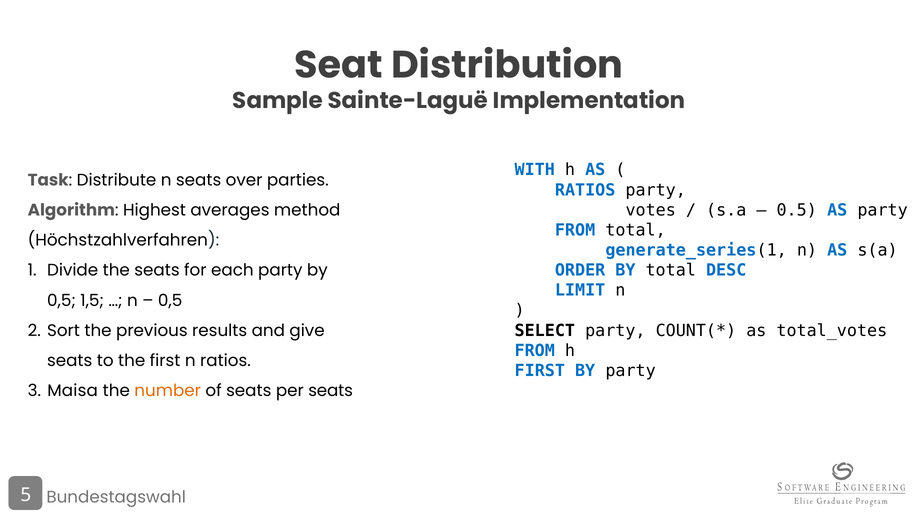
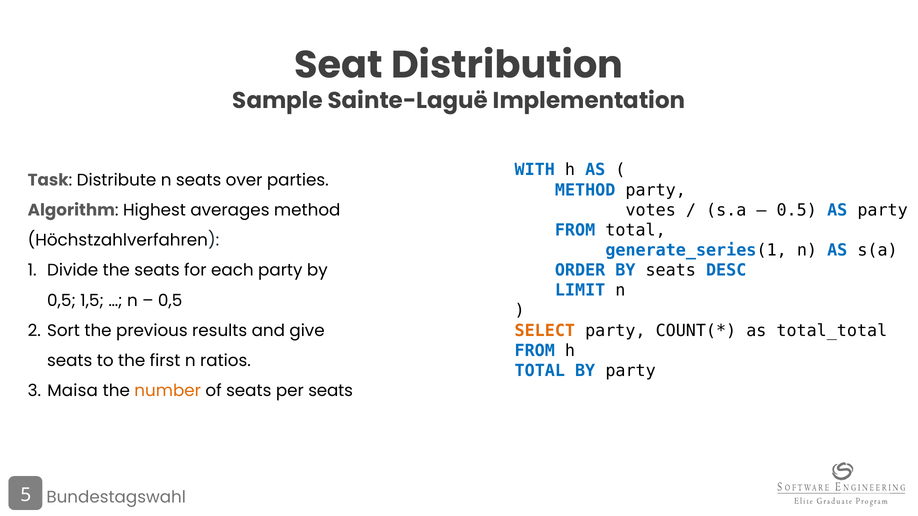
RATIOS at (585, 190): RATIOS -> METHOD
BY total: total -> seats
SELECT colour: black -> orange
total_votes: total_votes -> total_total
FIRST at (540, 371): FIRST -> TOTAL
